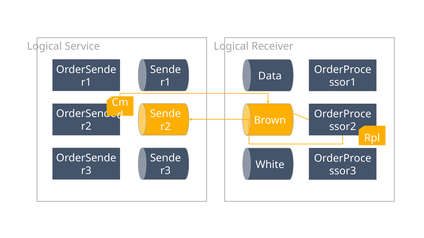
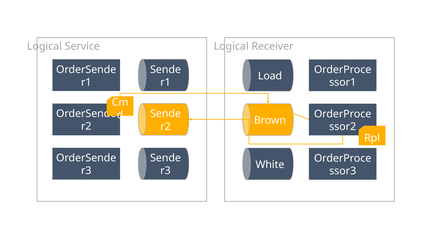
Data: Data -> Load
